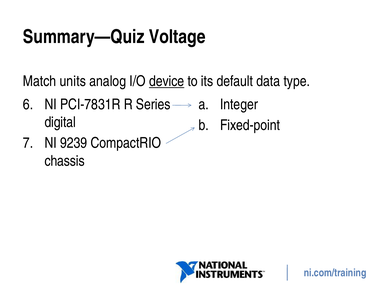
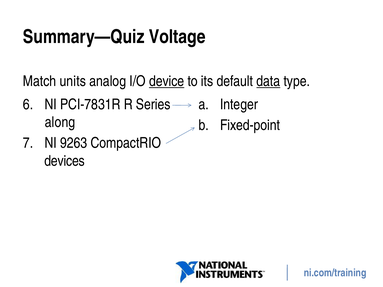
data underline: none -> present
digital: digital -> along
9239: 9239 -> 9263
chassis: chassis -> devices
